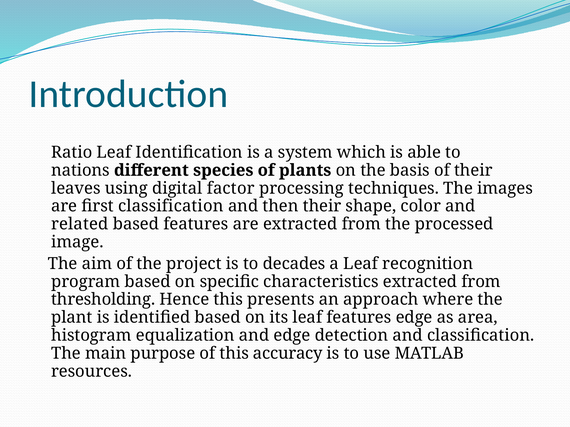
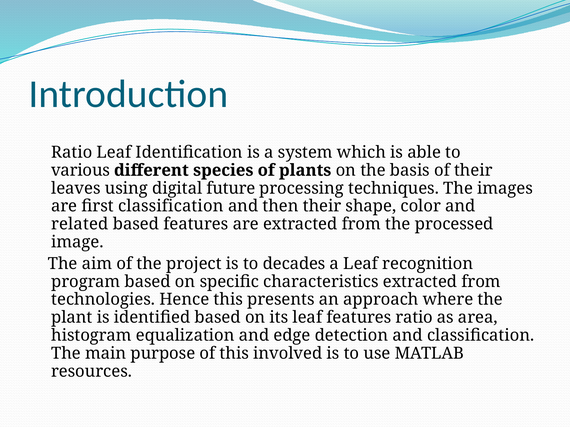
nations: nations -> various
factor: factor -> future
thresholding: thresholding -> technologies
features edge: edge -> ratio
accuracy: accuracy -> involved
